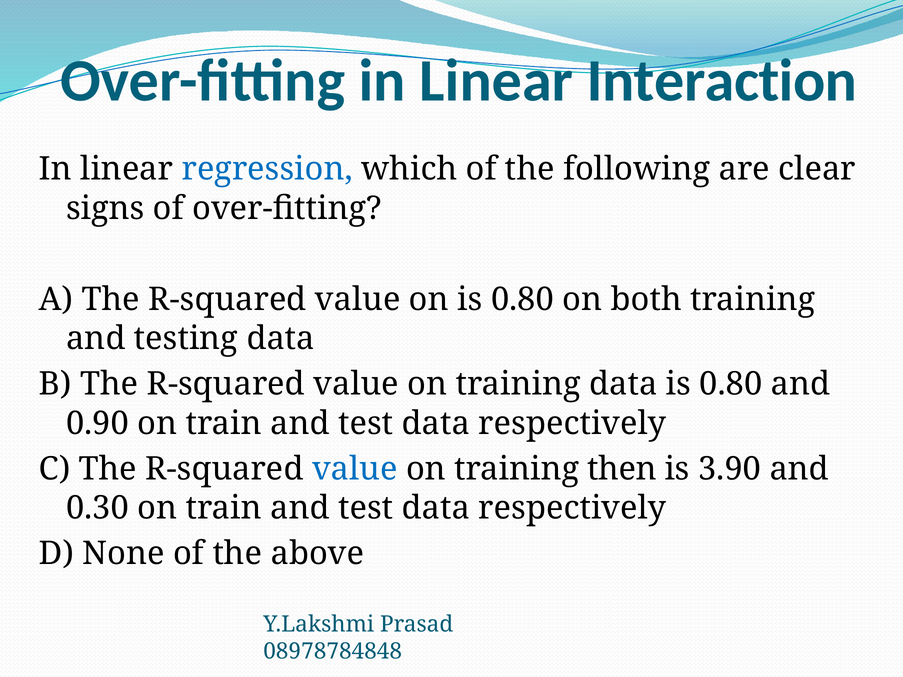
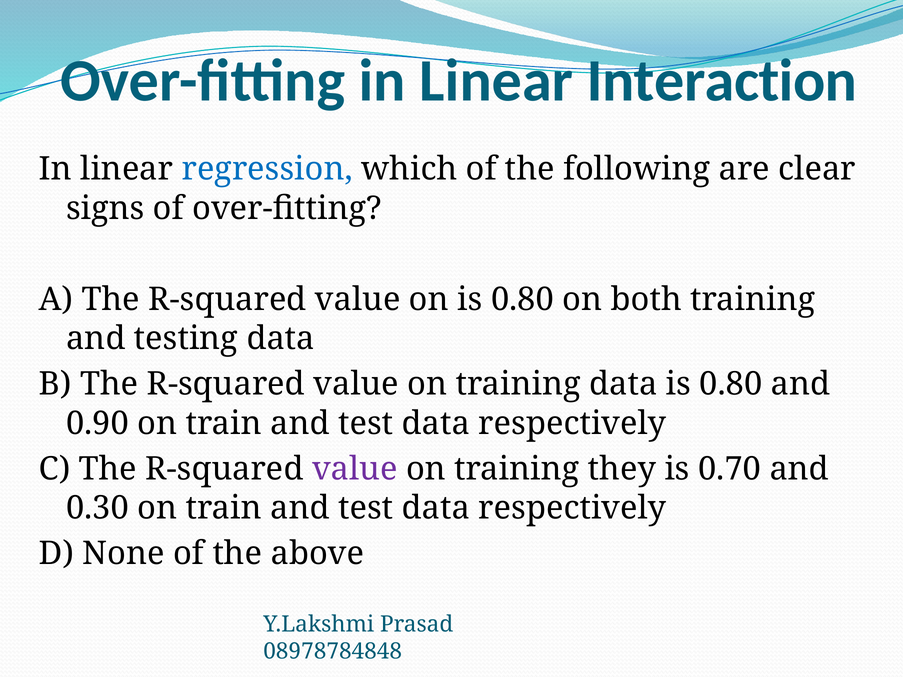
value at (355, 469) colour: blue -> purple
then: then -> they
3.90: 3.90 -> 0.70
